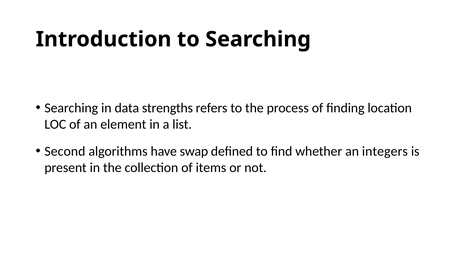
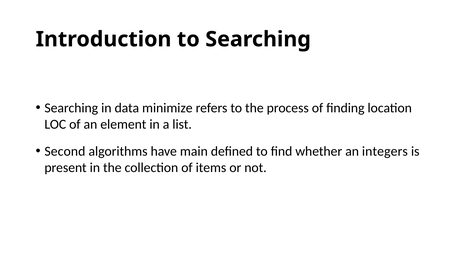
strengths: strengths -> minimize
swap: swap -> main
